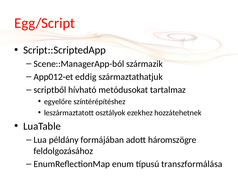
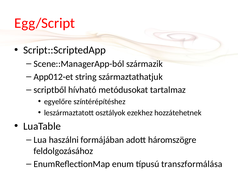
eddig: eddig -> string
példány: példány -> haszálni
